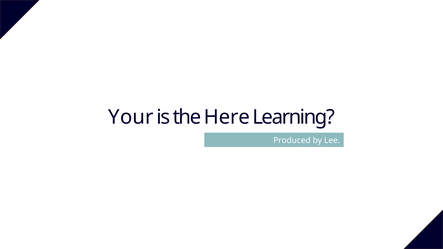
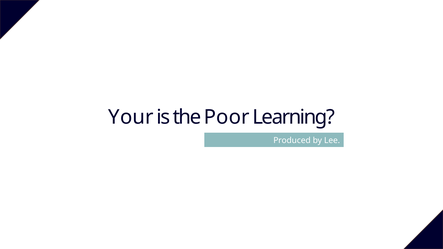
Here: Here -> Poor
